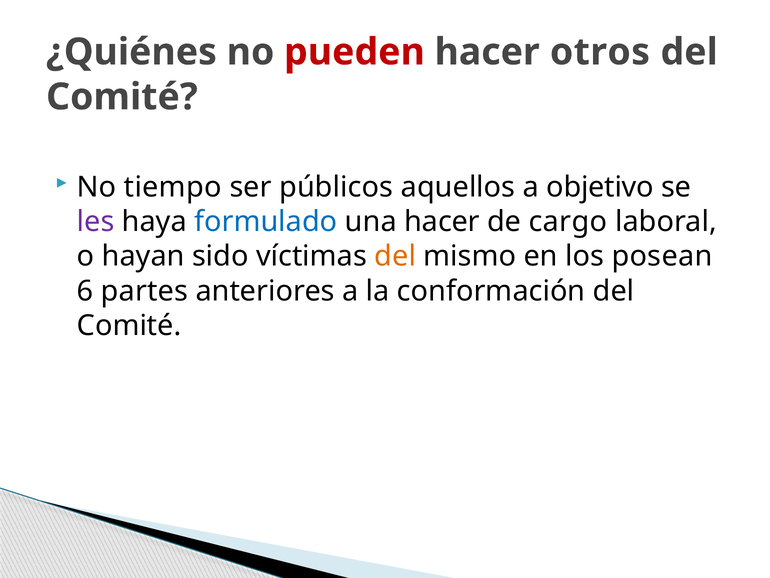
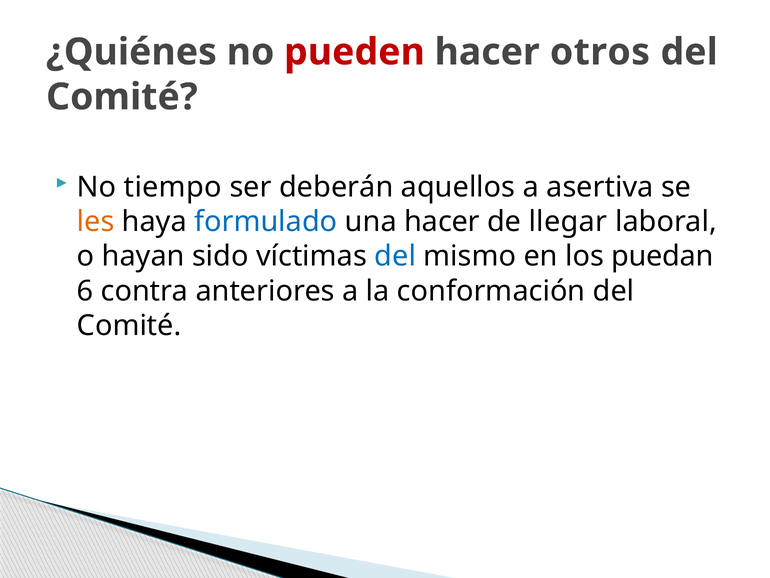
públicos: públicos -> deberán
objetivo: objetivo -> asertiva
les colour: purple -> orange
cargo: cargo -> llegar
del at (395, 256) colour: orange -> blue
posean: posean -> puedan
partes: partes -> contra
